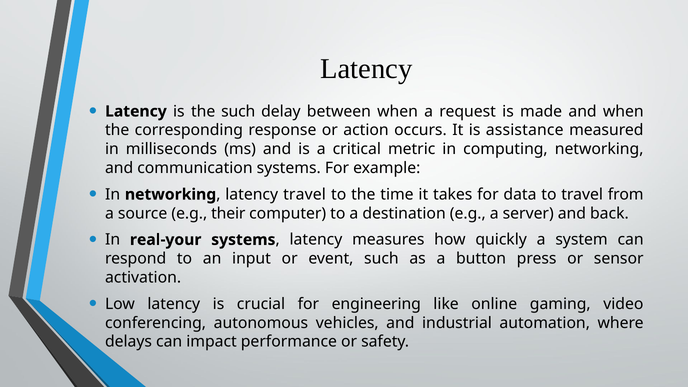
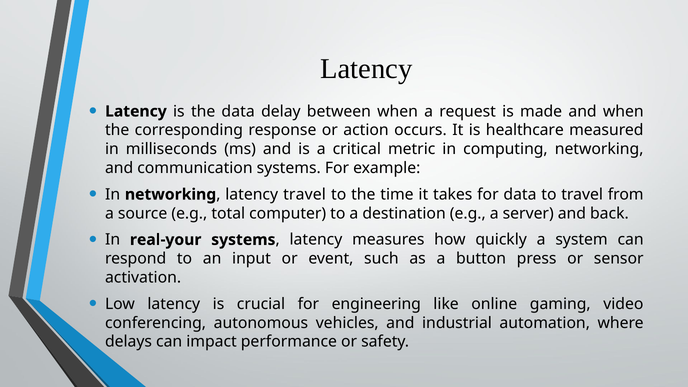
the such: such -> data
assistance: assistance -> healthcare
their: their -> total
